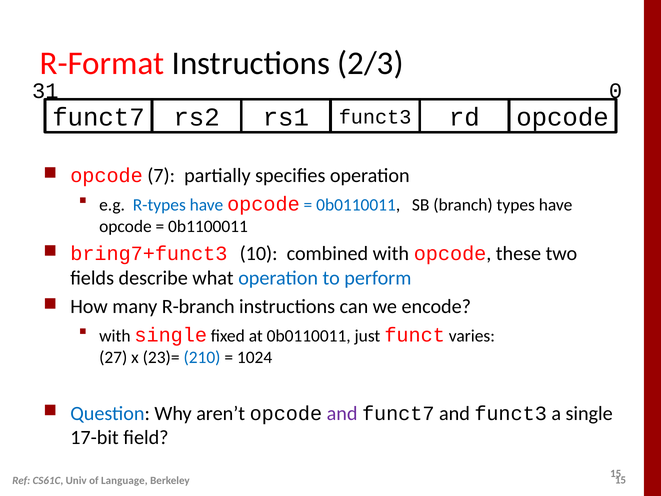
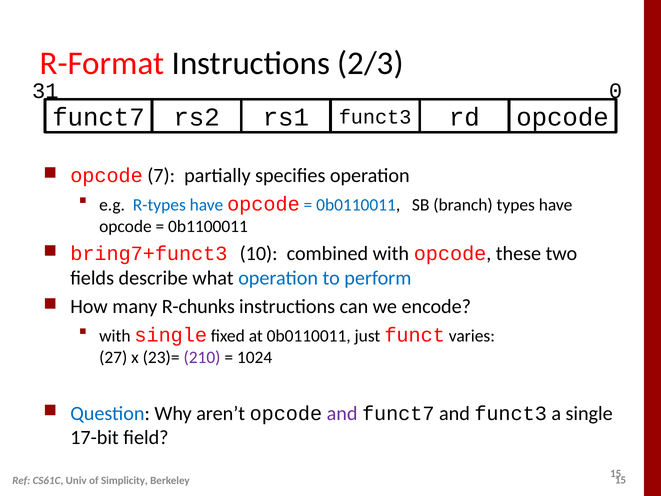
R-branch: R-branch -> R-chunks
210 colour: blue -> purple
Language: Language -> Simplicity
